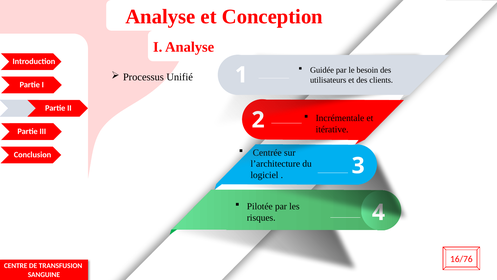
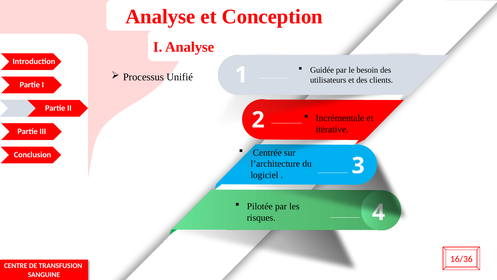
16/76: 16/76 -> 16/36
